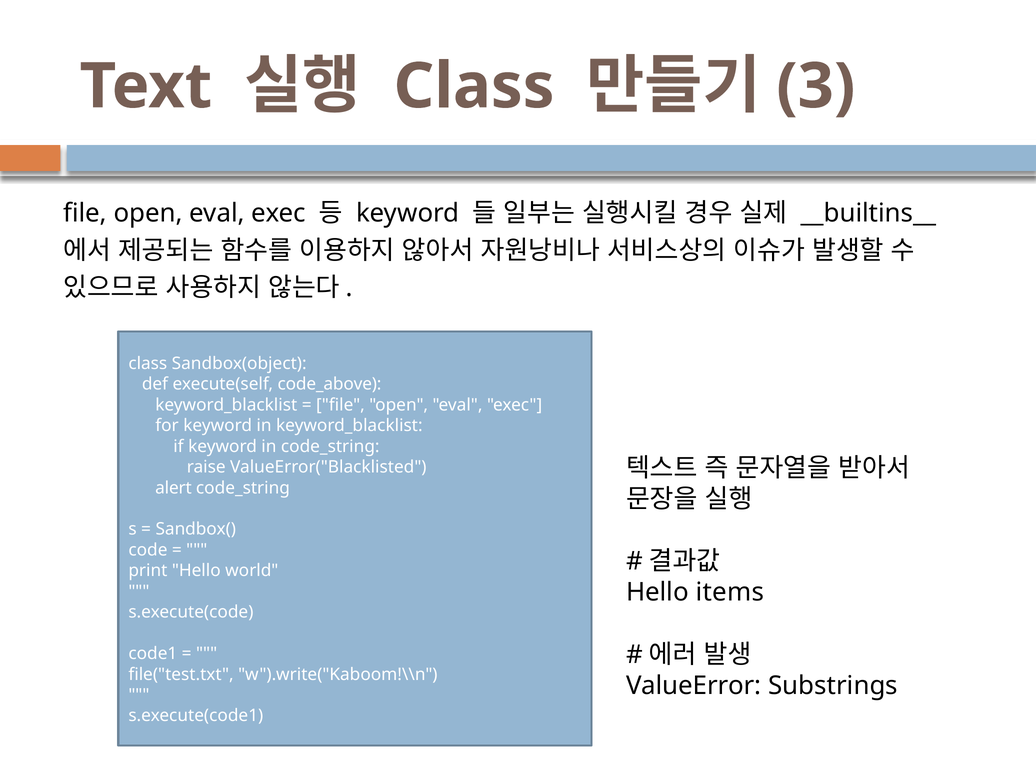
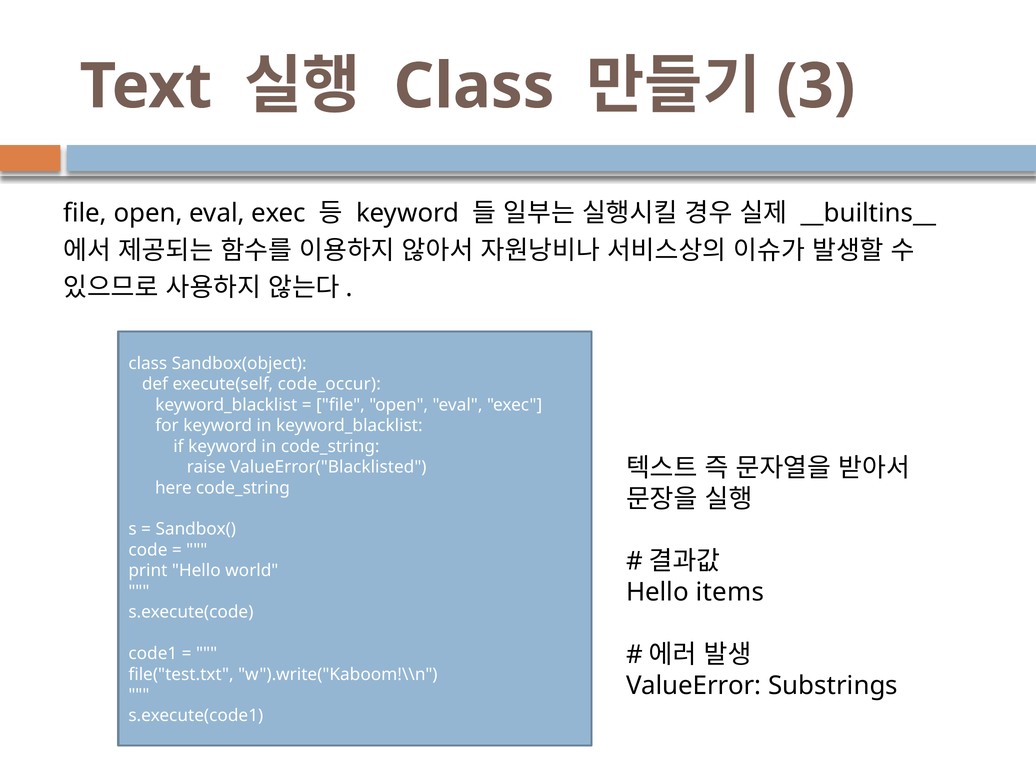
code_above: code_above -> code_occur
alert: alert -> here
